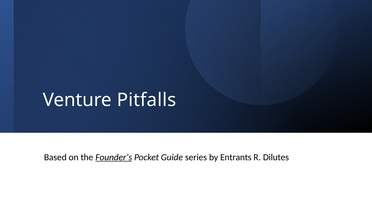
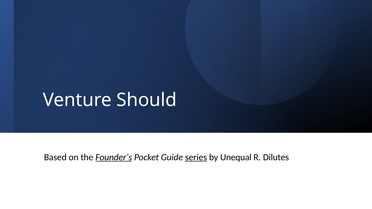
Pitfalls: Pitfalls -> Should
series underline: none -> present
Entrants: Entrants -> Unequal
